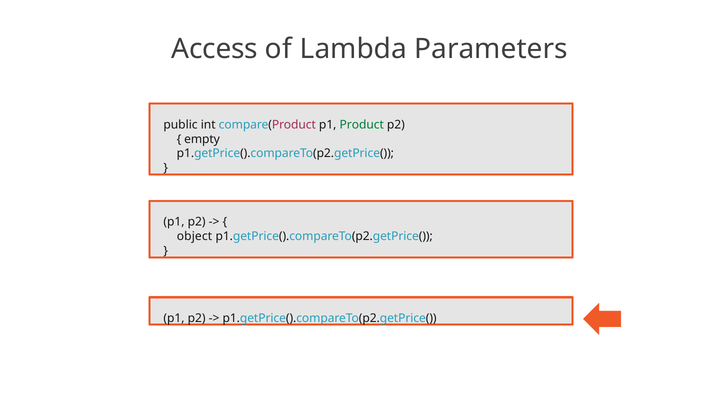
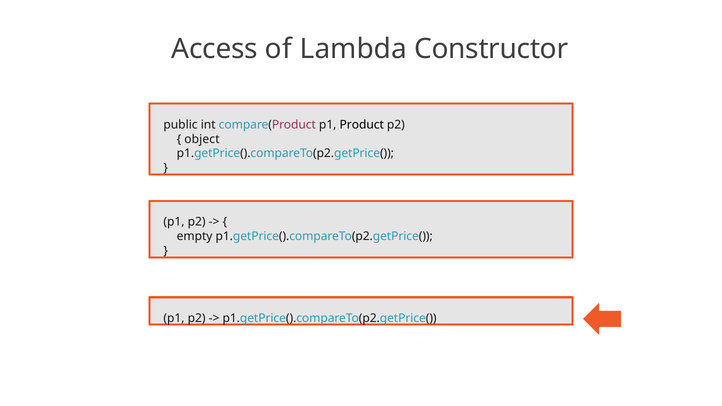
Parameters: Parameters -> Constructor
Product colour: green -> black
empty: empty -> object
object: object -> empty
